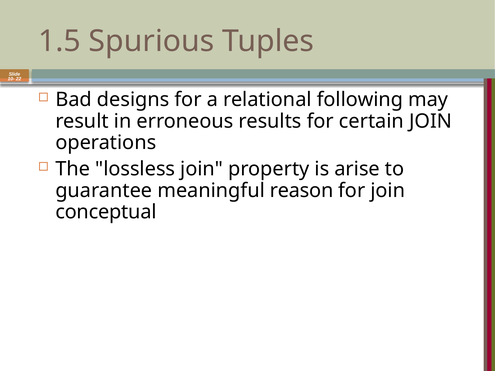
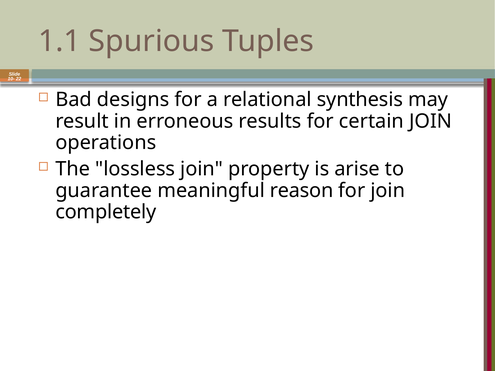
1.5: 1.5 -> 1.1
following: following -> synthesis
conceptual: conceptual -> completely
